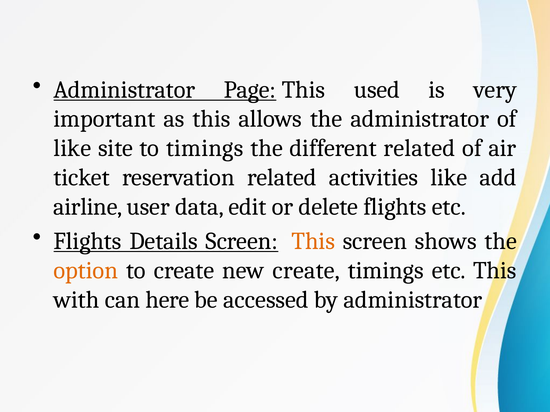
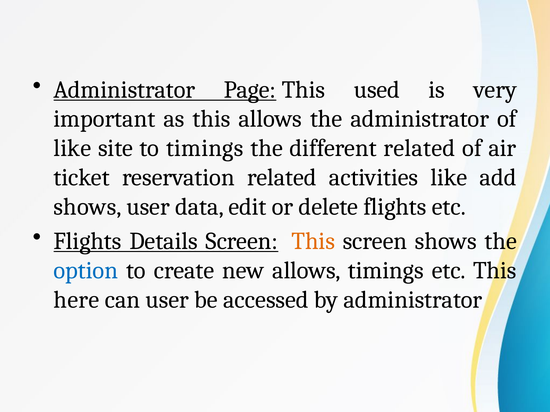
airline at (88, 207): airline -> shows
option colour: orange -> blue
new create: create -> allows
with: with -> here
can here: here -> user
